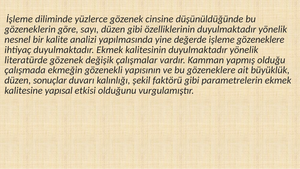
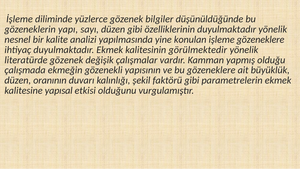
cinsine: cinsine -> bilgiler
göre: göre -> yapı
değerde: değerde -> konulan
kalitesinin duyulmaktadır: duyulmaktadır -> görülmektedir
sonuçlar: sonuçlar -> oranının
